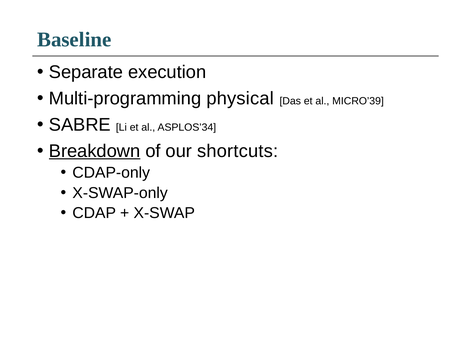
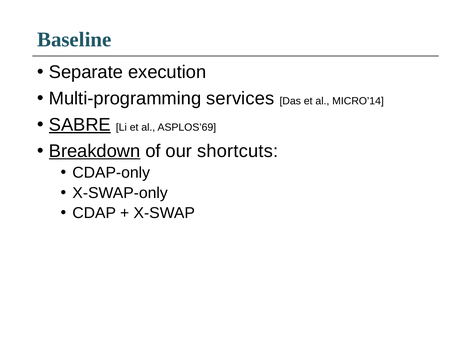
physical: physical -> services
MICRO’39: MICRO’39 -> MICRO’14
SABRE underline: none -> present
ASPLOS’34: ASPLOS’34 -> ASPLOS’69
